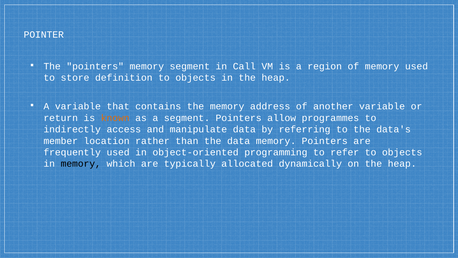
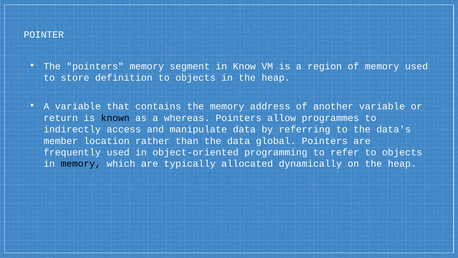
Call: Call -> Know
known colour: orange -> black
a segment: segment -> whereas
data memory: memory -> global
